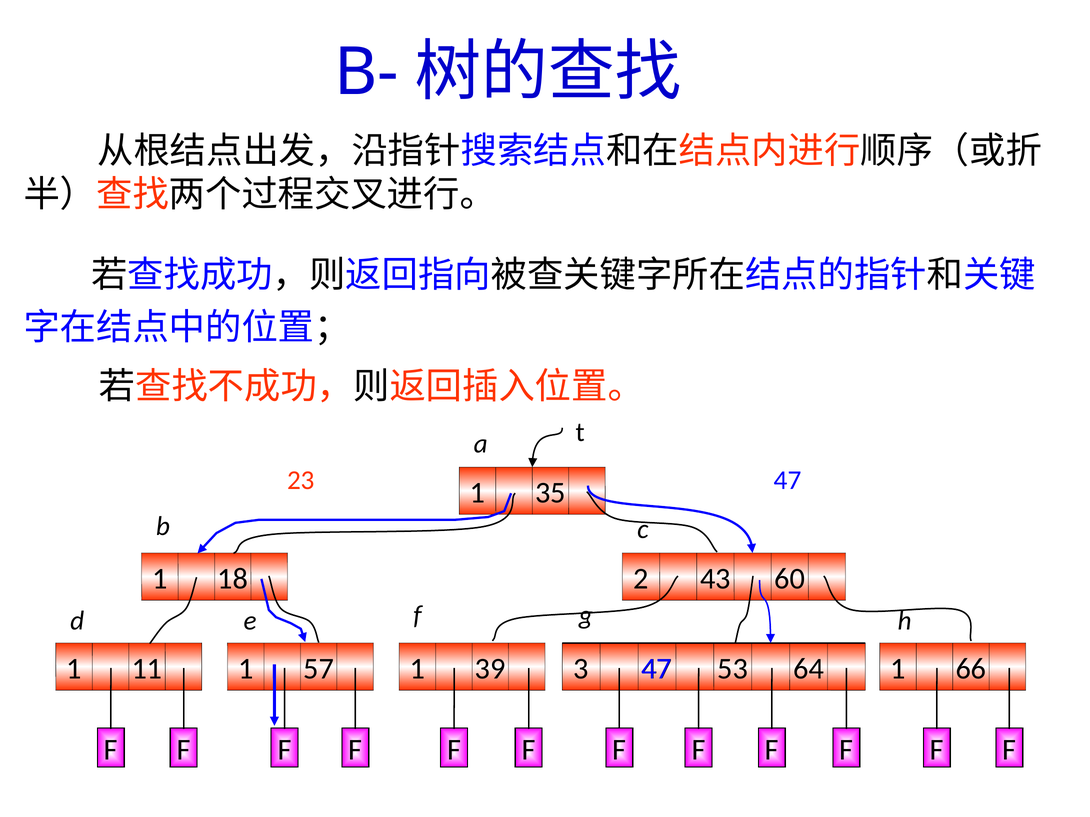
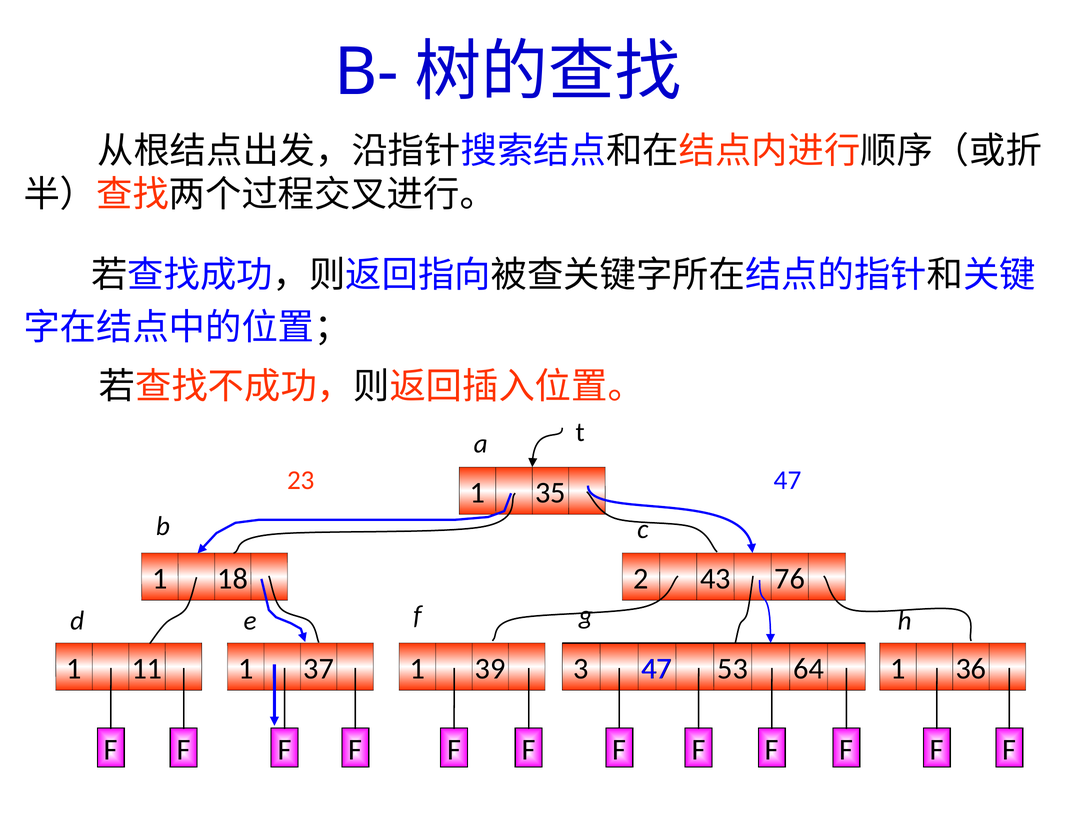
60: 60 -> 76
57: 57 -> 37
66: 66 -> 36
